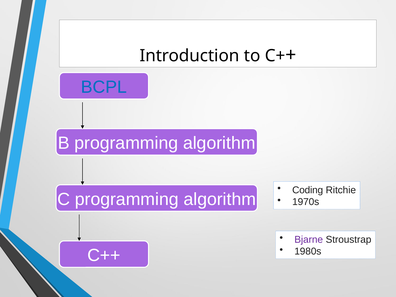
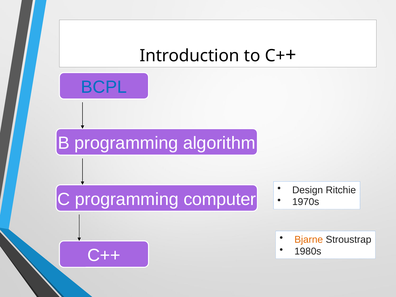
Coding: Coding -> Design
C programming algorithm: algorithm -> computer
Bjarne colour: purple -> orange
